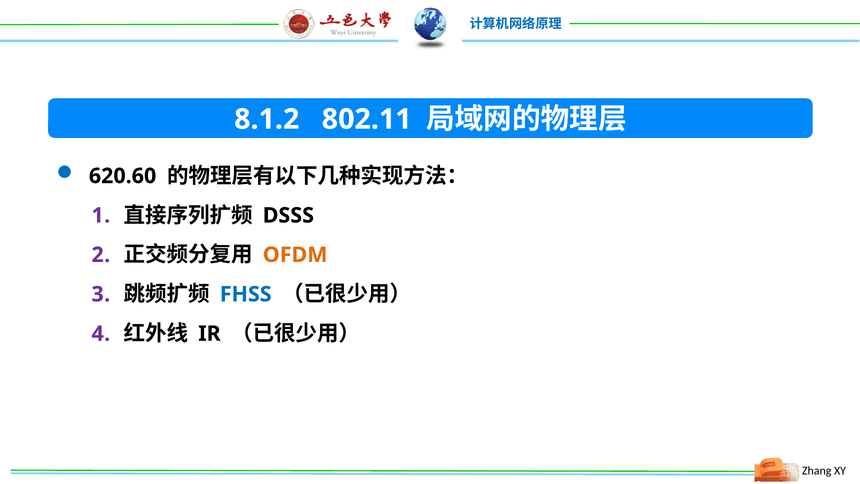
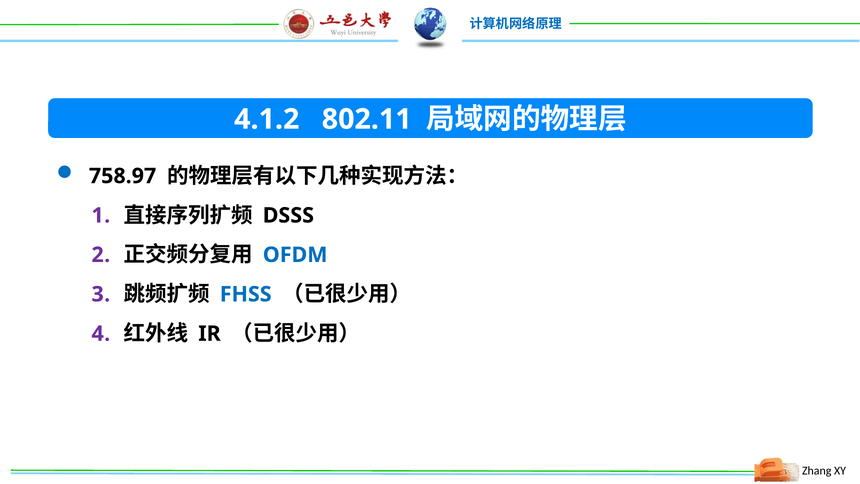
8.1.2: 8.1.2 -> 4.1.2
620.60: 620.60 -> 758.97
OFDM colour: orange -> blue
